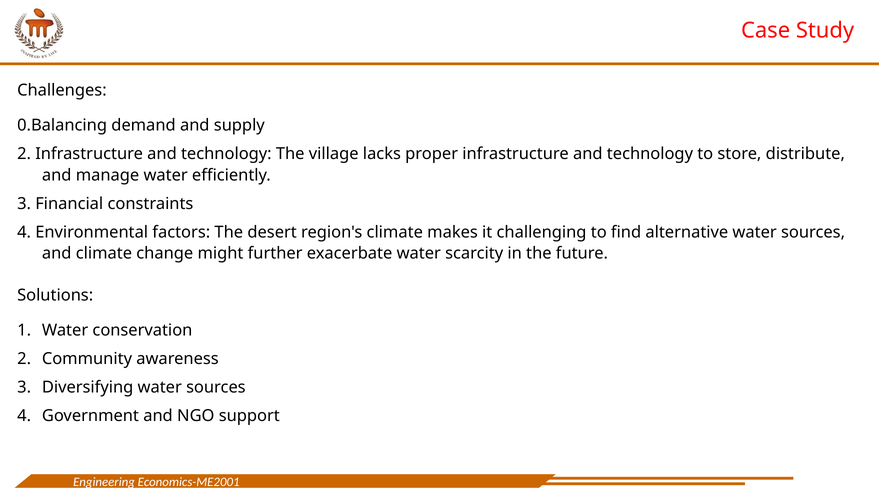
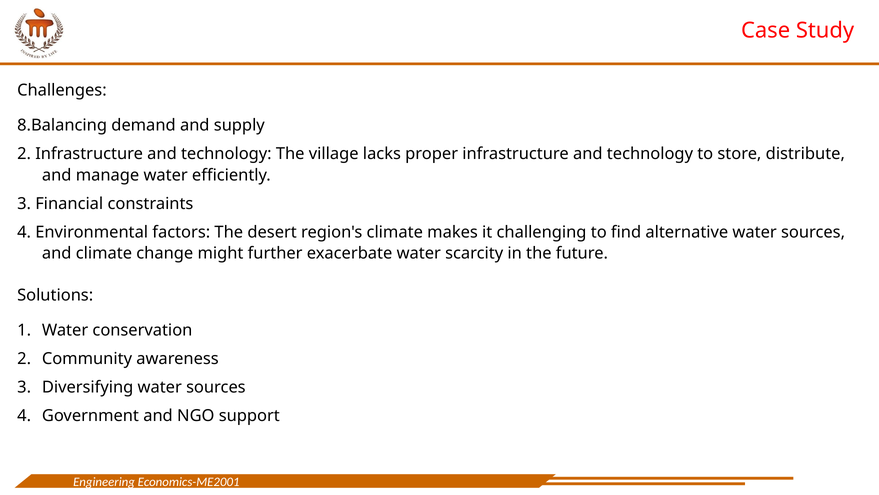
0.Balancing: 0.Balancing -> 8.Balancing
